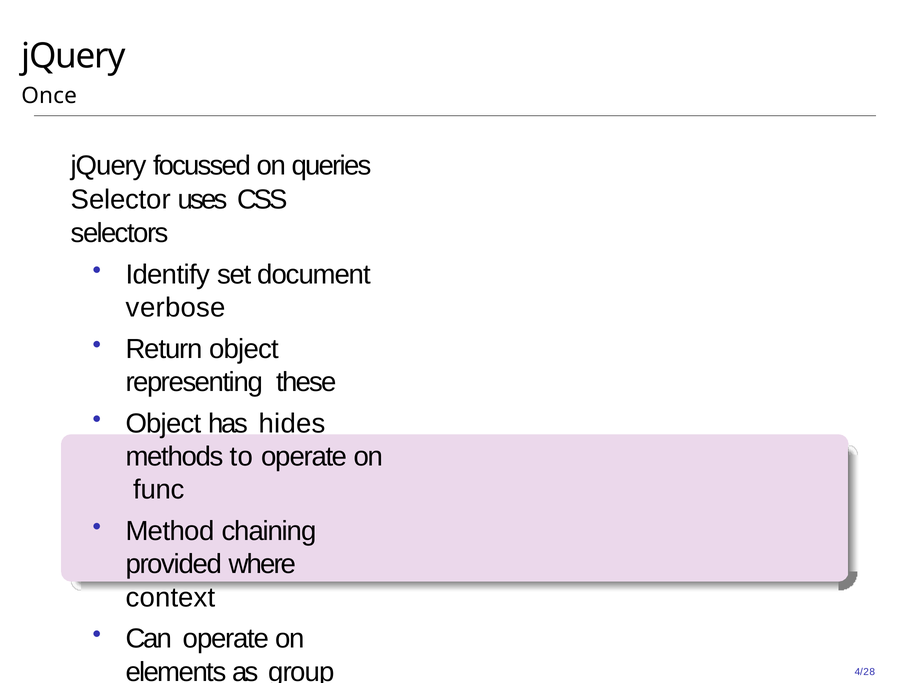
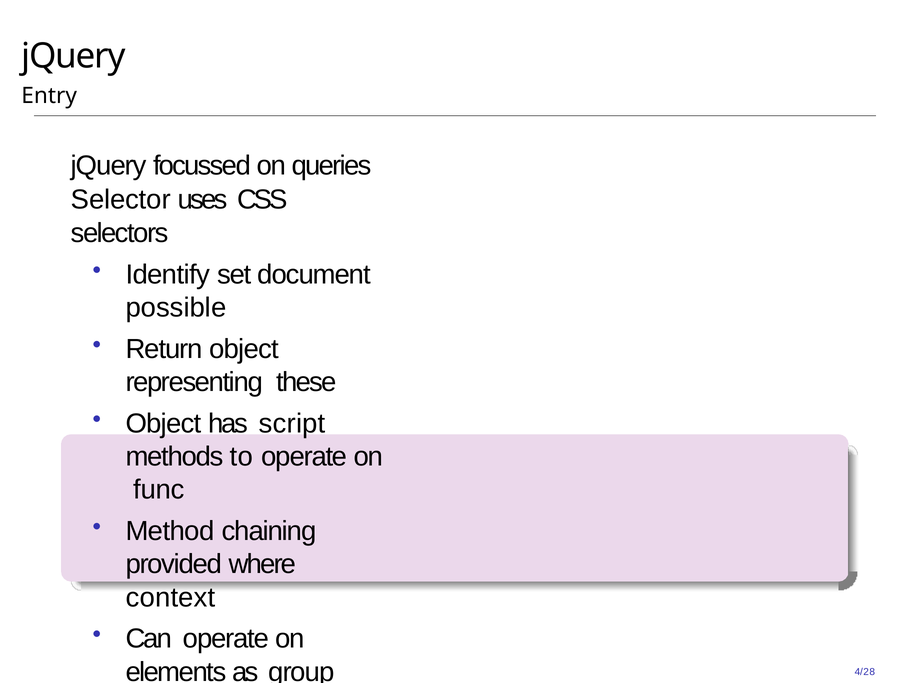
Once: Once -> Entry
verbose: verbose -> possible
hides: hides -> script
